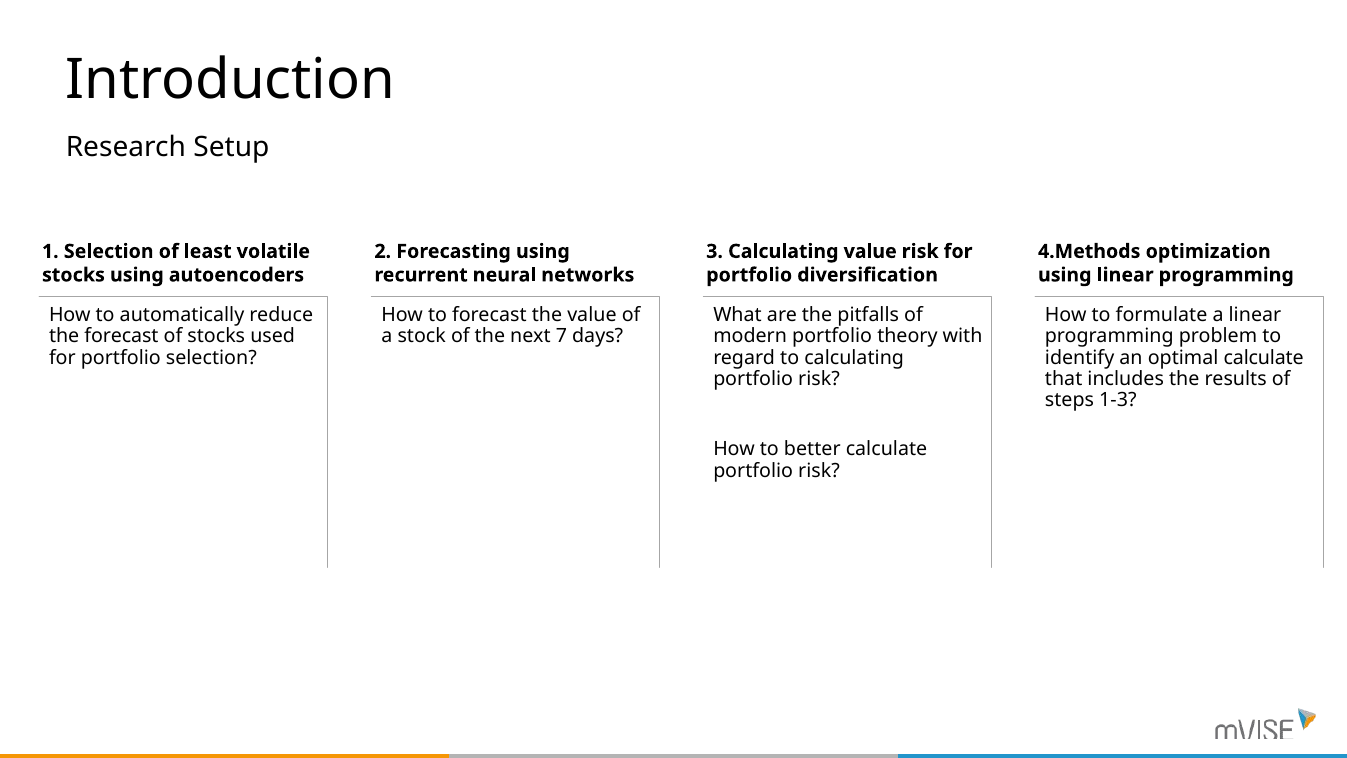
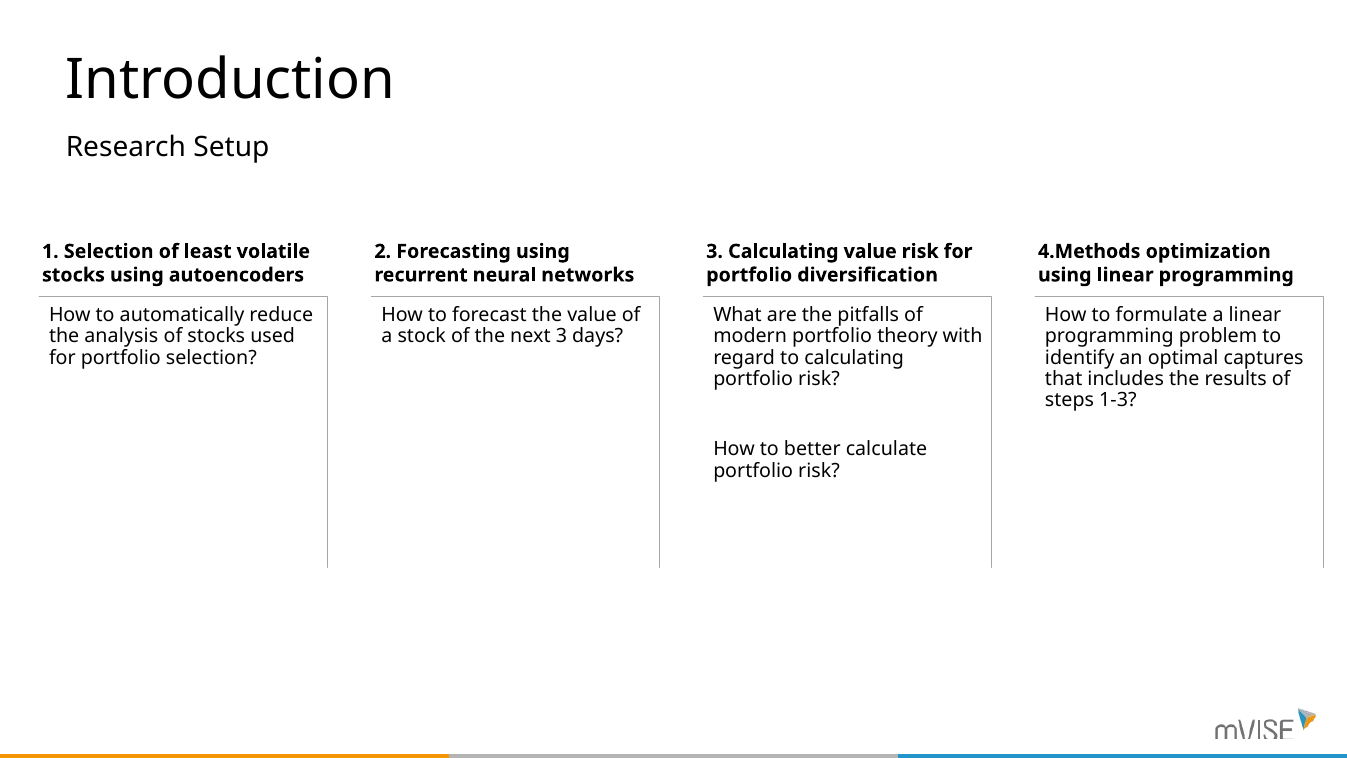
the forecast: forecast -> analysis
next 7: 7 -> 3
optimal calculate: calculate -> captures
